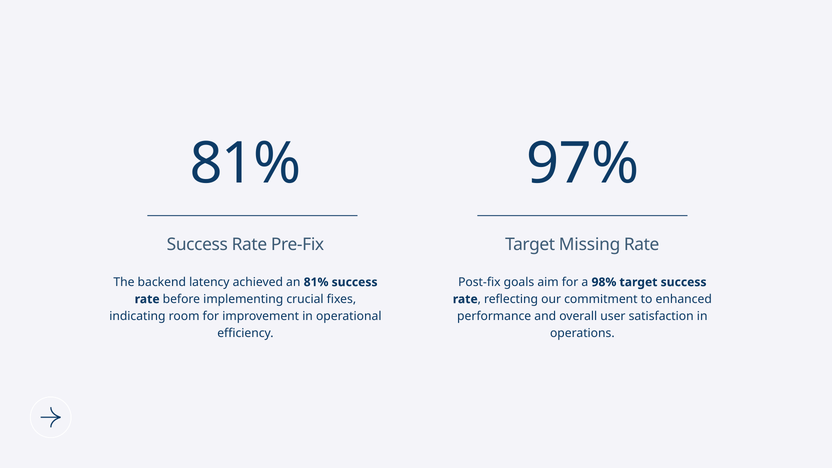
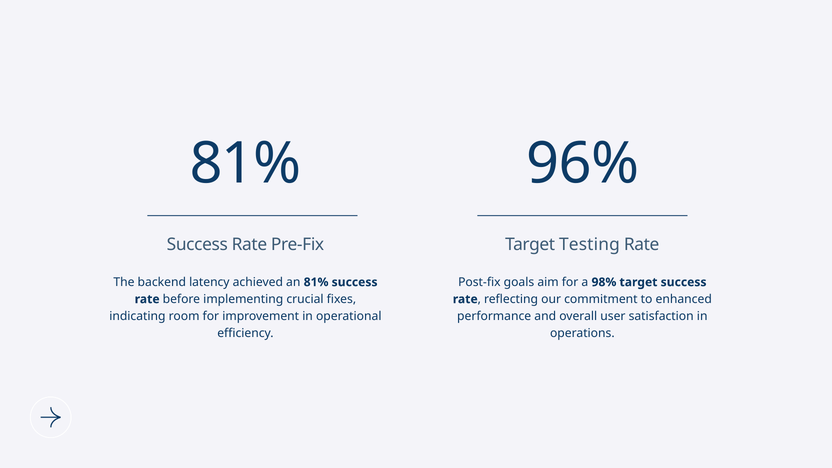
97%: 97% -> 96%
Missing: Missing -> Testing
